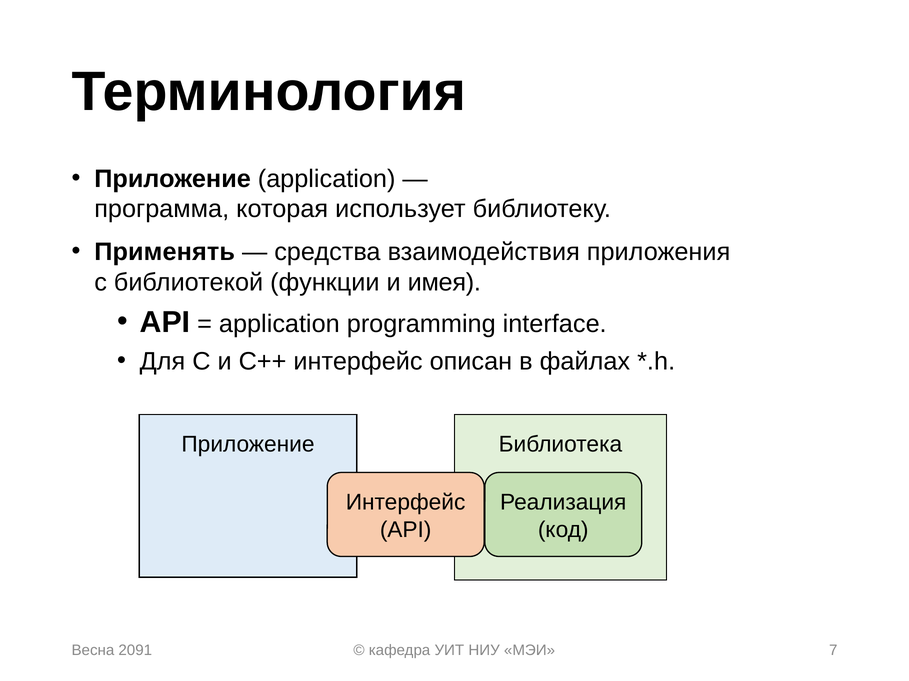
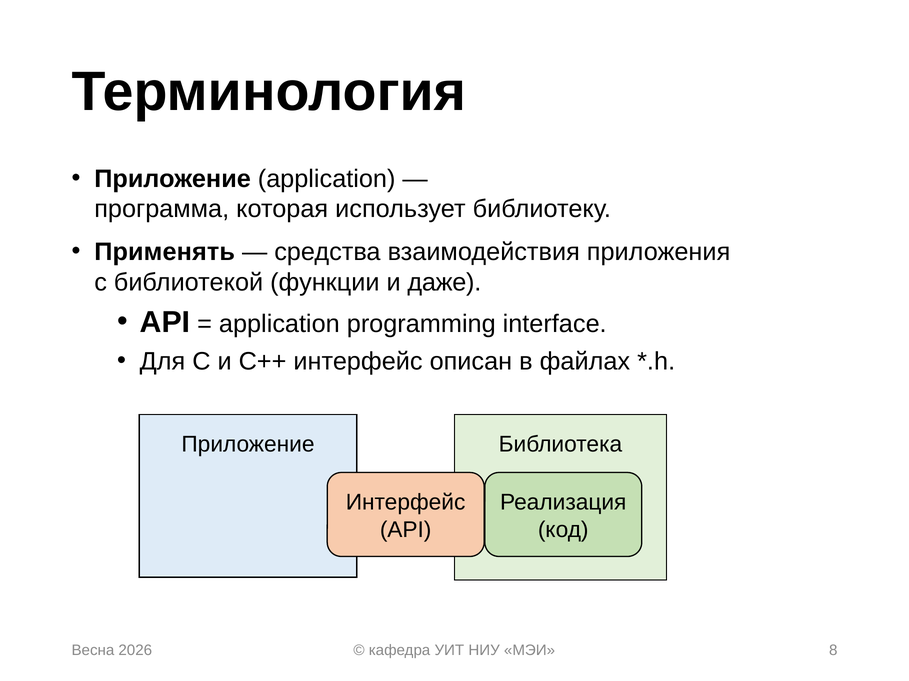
имея: имея -> даже
2091: 2091 -> 2026
7: 7 -> 8
